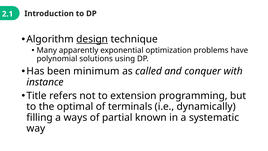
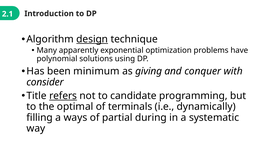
called: called -> giving
instance: instance -> consider
refers underline: none -> present
extension: extension -> candidate
known: known -> during
